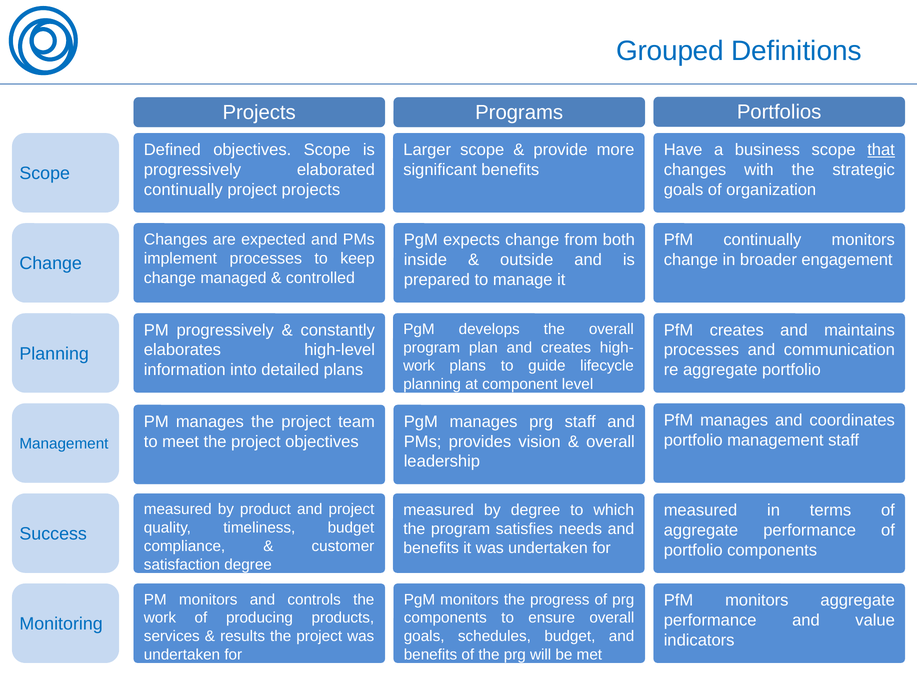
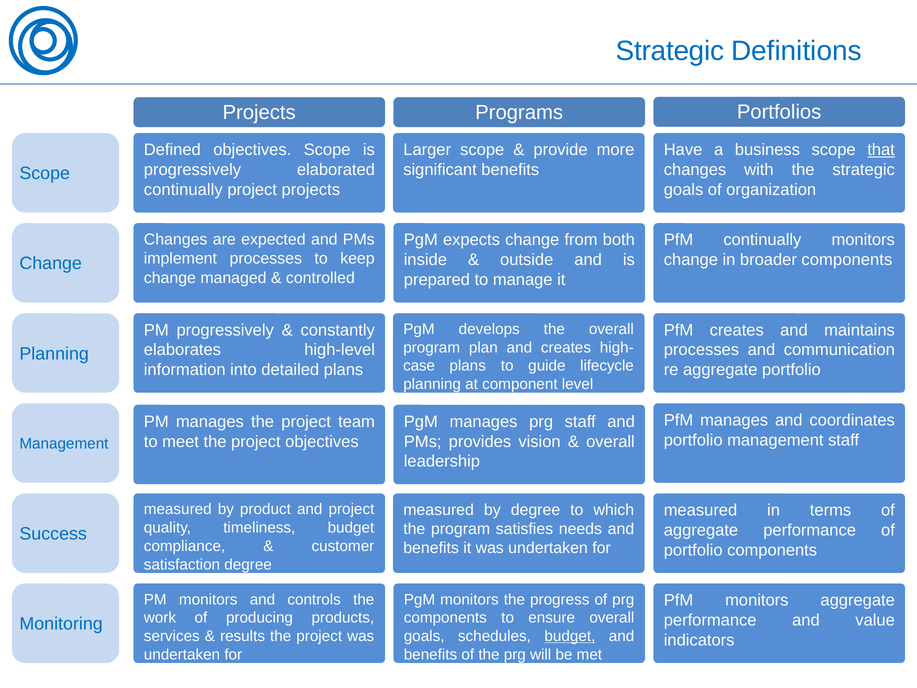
Grouped at (670, 51): Grouped -> Strategic
broader engagement: engagement -> components
work at (419, 366): work -> case
budget at (570, 636) underline: none -> present
